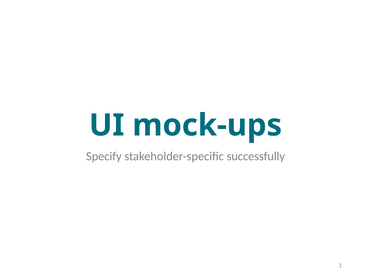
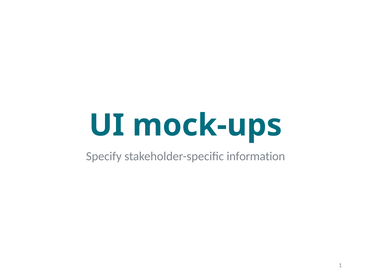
successfully: successfully -> information
